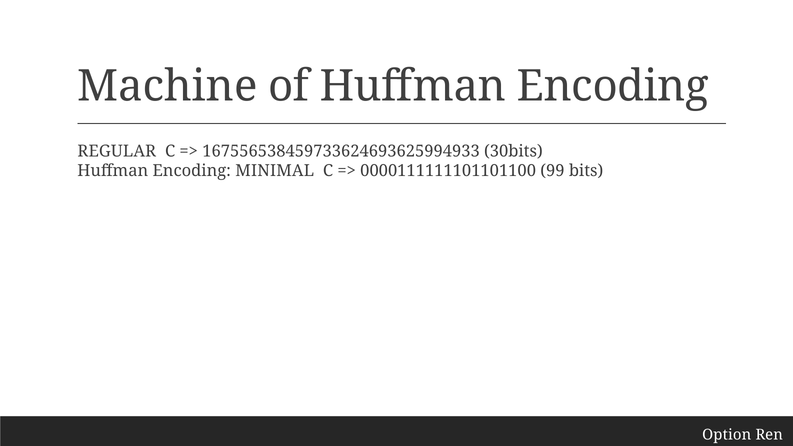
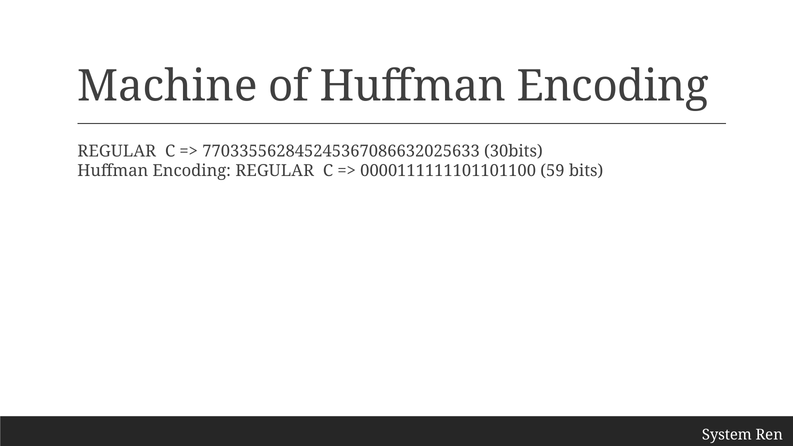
167556538459733624693625994933: 167556538459733624693625994933 -> 770335562845245367086632025633
MINIMAL at (275, 171): MINIMAL -> REGULAR
99: 99 -> 59
Option: Option -> System
